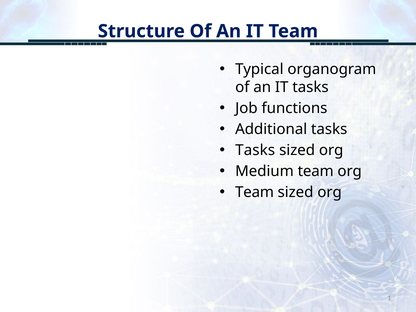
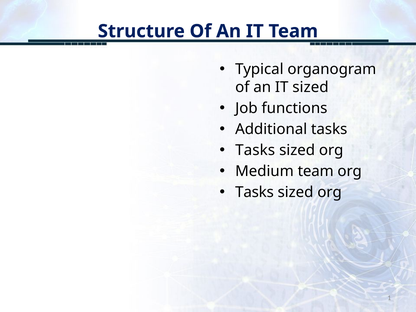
IT tasks: tasks -> sized
Team at (255, 192): Team -> Tasks
